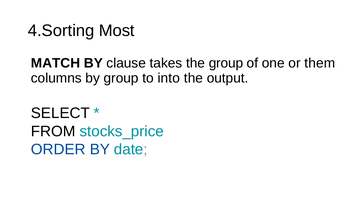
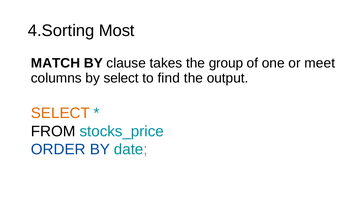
them: them -> meet
by group: group -> select
into: into -> find
SELECT at (60, 113) colour: black -> orange
